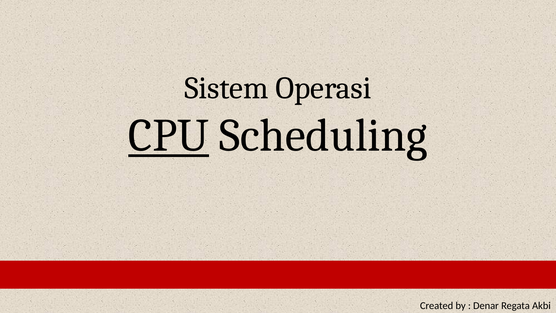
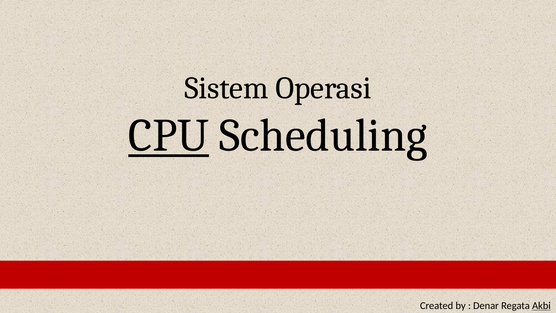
Akbi underline: none -> present
